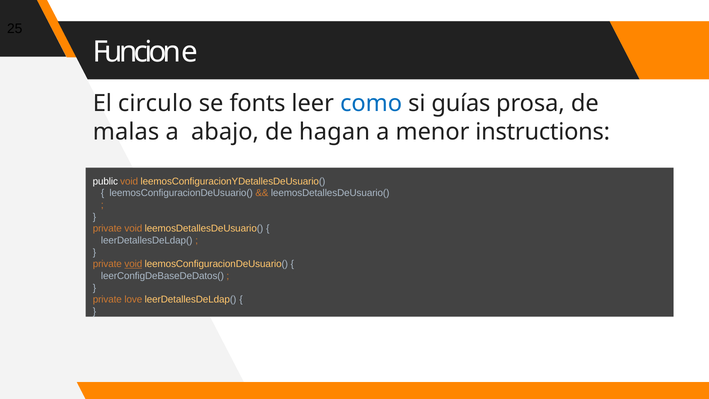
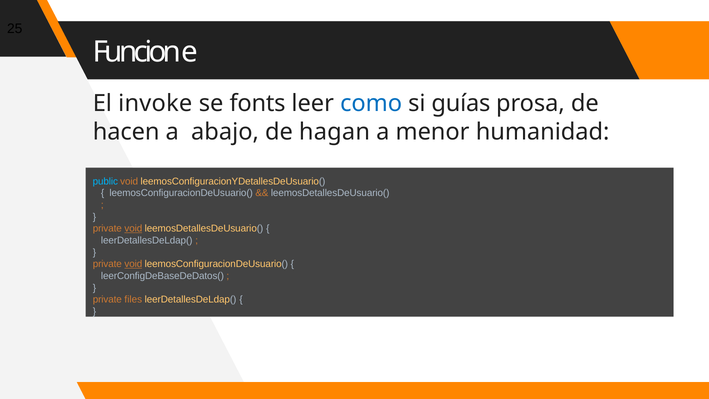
circulo: circulo -> invoke
malas: malas -> hacen
instructions: instructions -> humanidad
public colour: white -> light blue
void at (133, 229) underline: none -> present
love: love -> files
